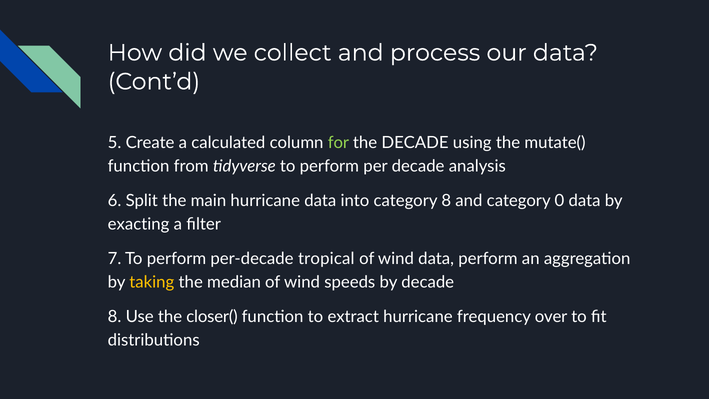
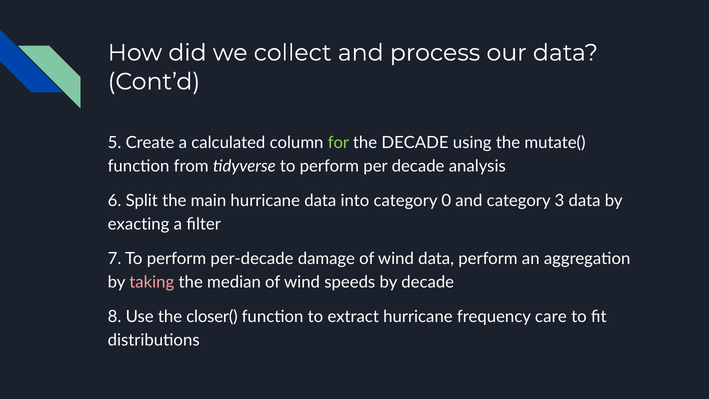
category 8: 8 -> 0
0: 0 -> 3
tropical: tropical -> damage
taking colour: yellow -> pink
over: over -> care
